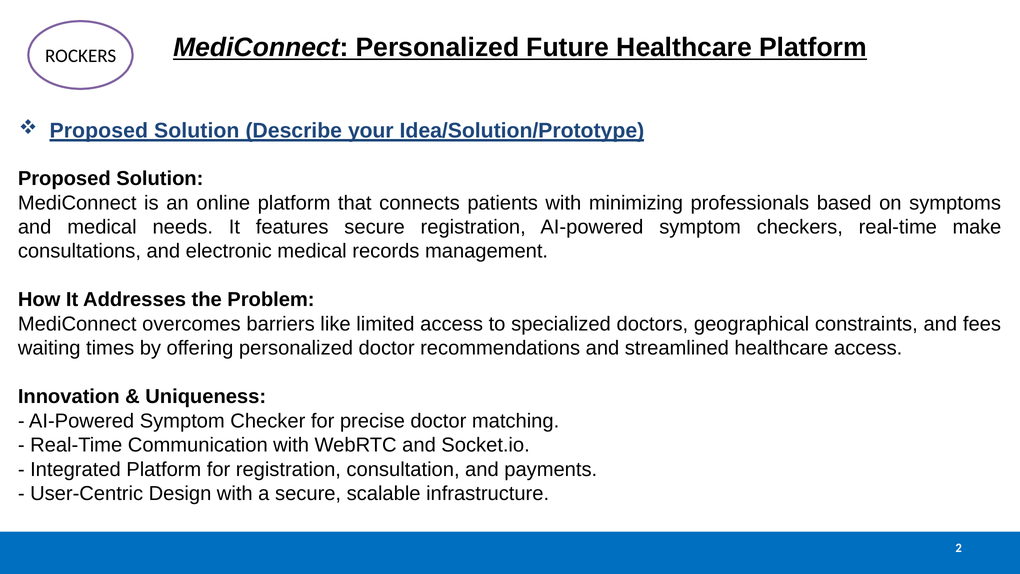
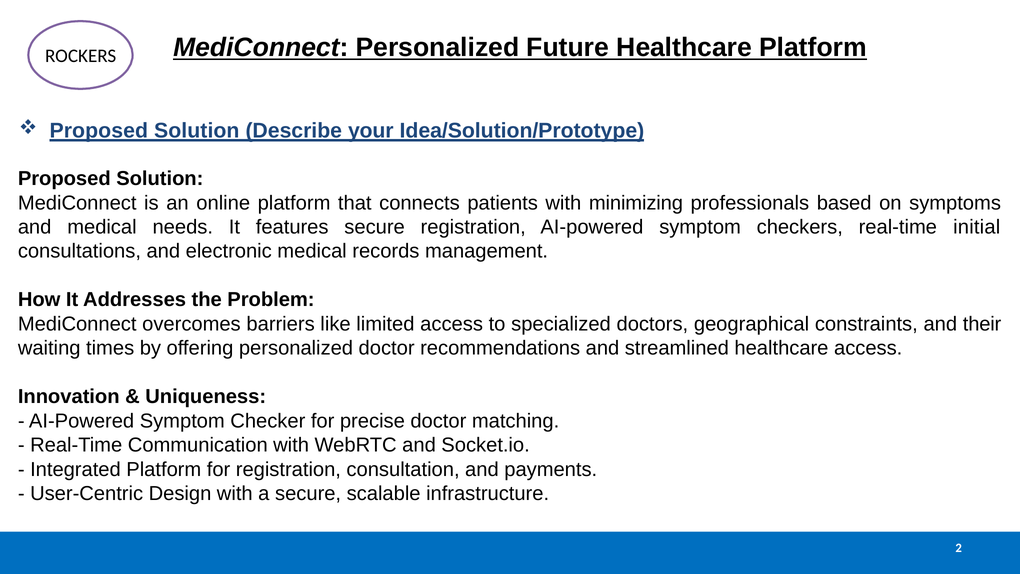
make: make -> initial
fees: fees -> their
